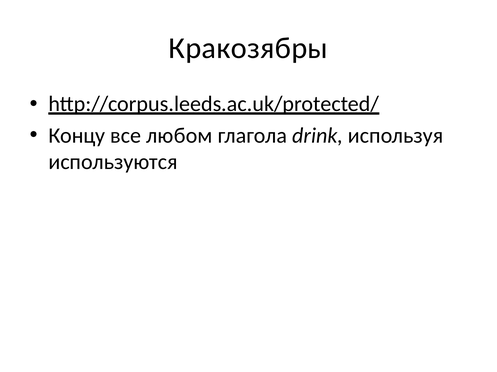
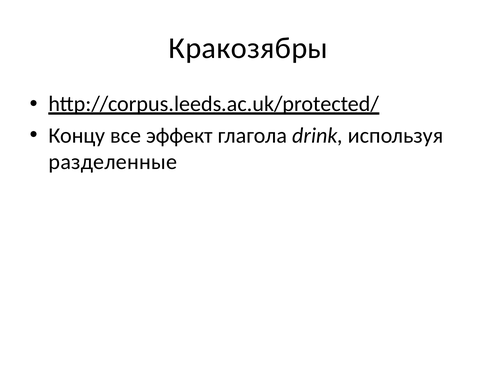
любом: любом -> эффект
используются: используются -> разделенные
